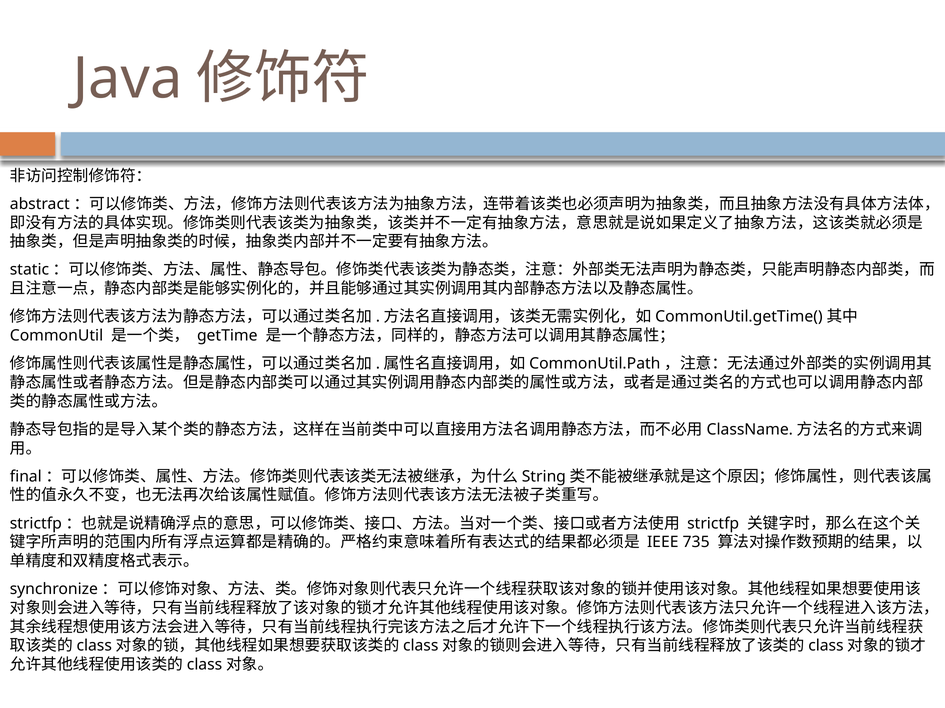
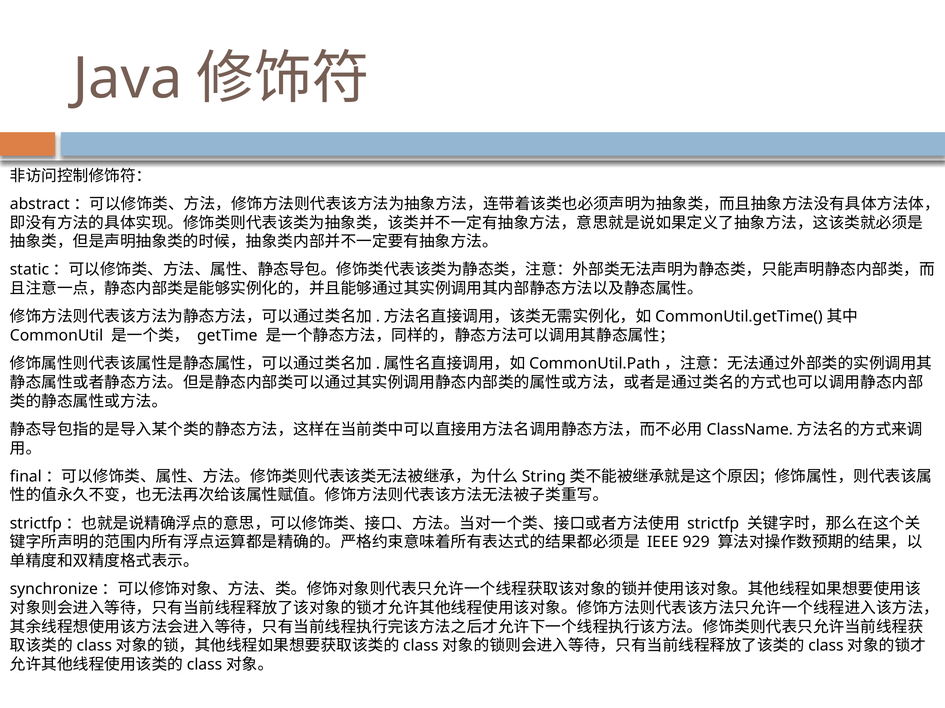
735: 735 -> 929
